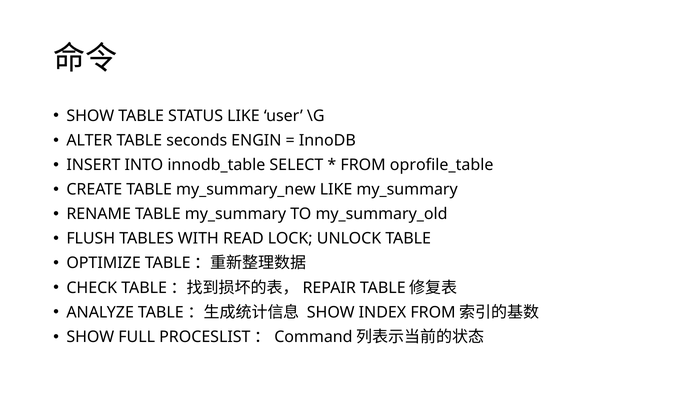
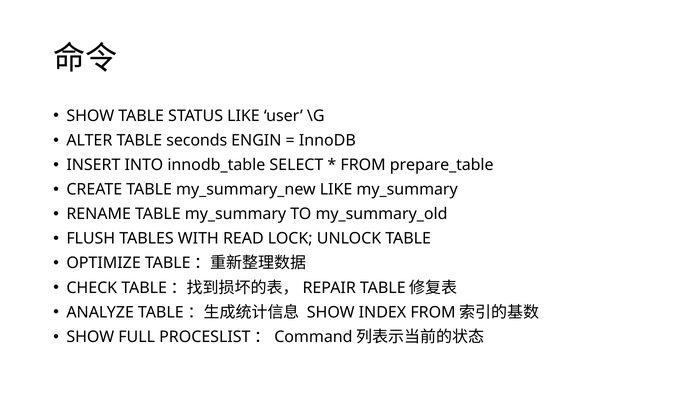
oprofile_table: oprofile_table -> prepare_table
